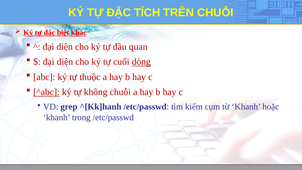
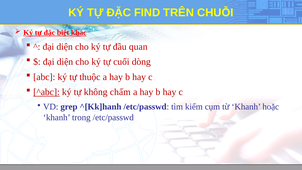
TÍCH: TÍCH -> FIND
dòng underline: present -> none
không chuỗi: chuỗi -> chấm
